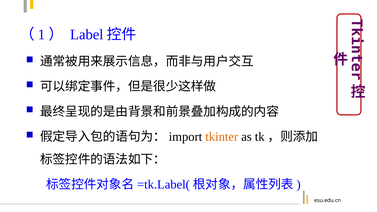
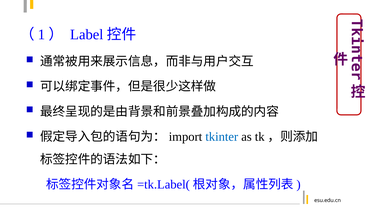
tkinter colour: orange -> blue
